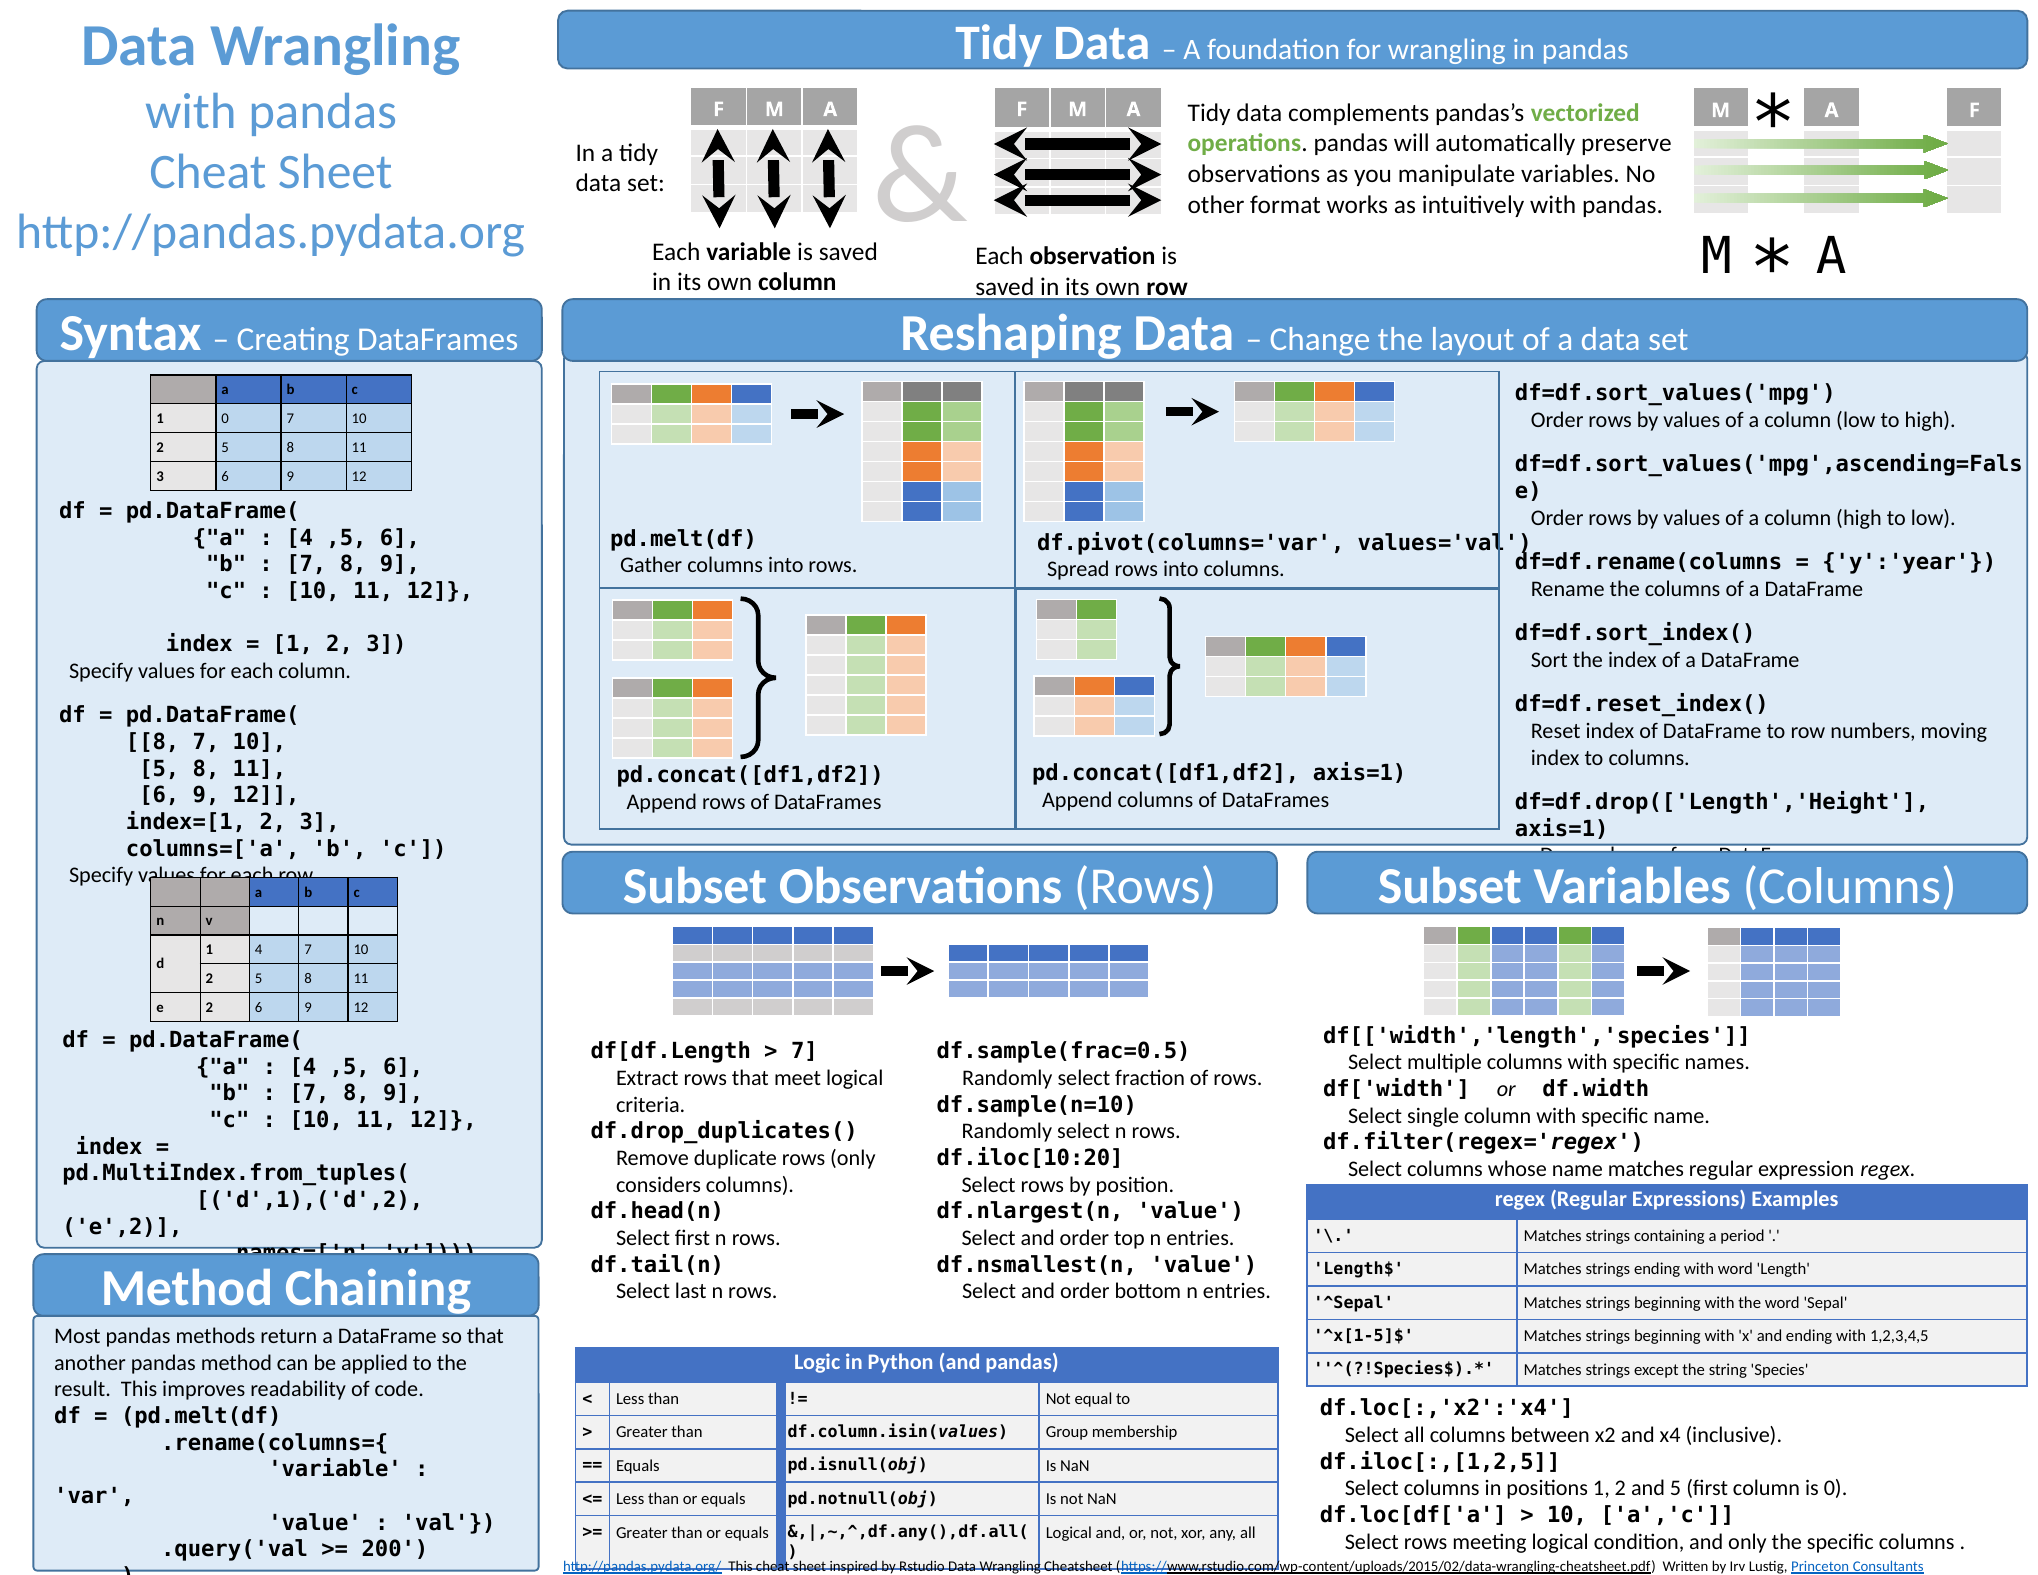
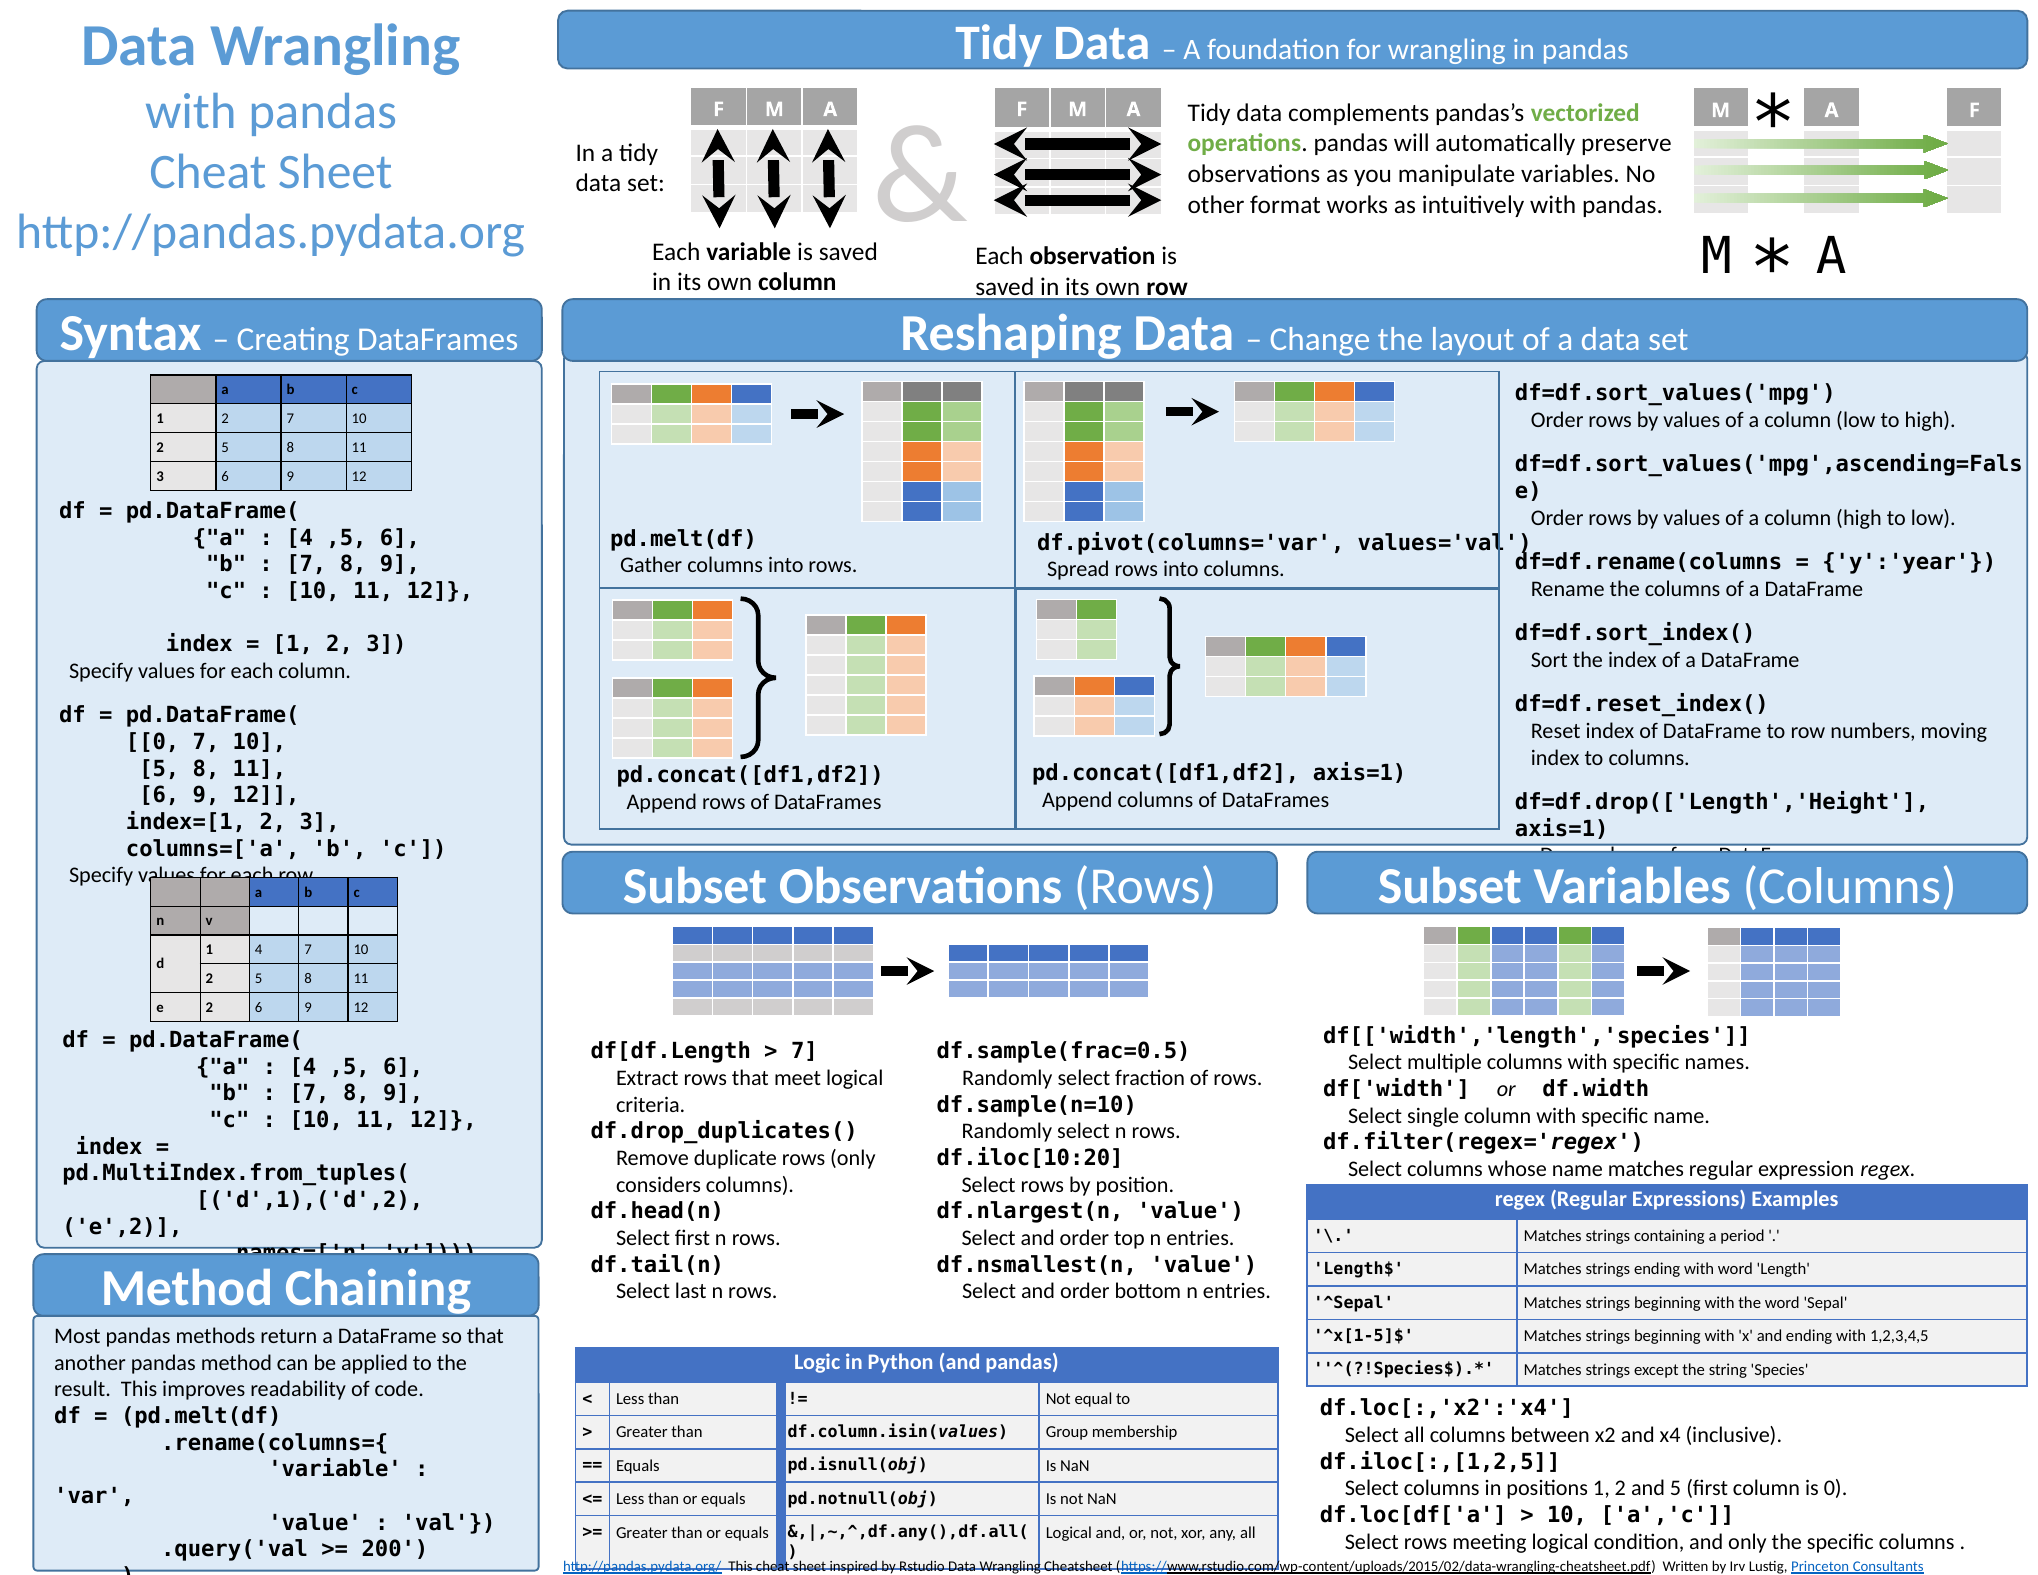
0 at (225, 419): 0 -> 2
8 at (153, 742): 8 -> 0
